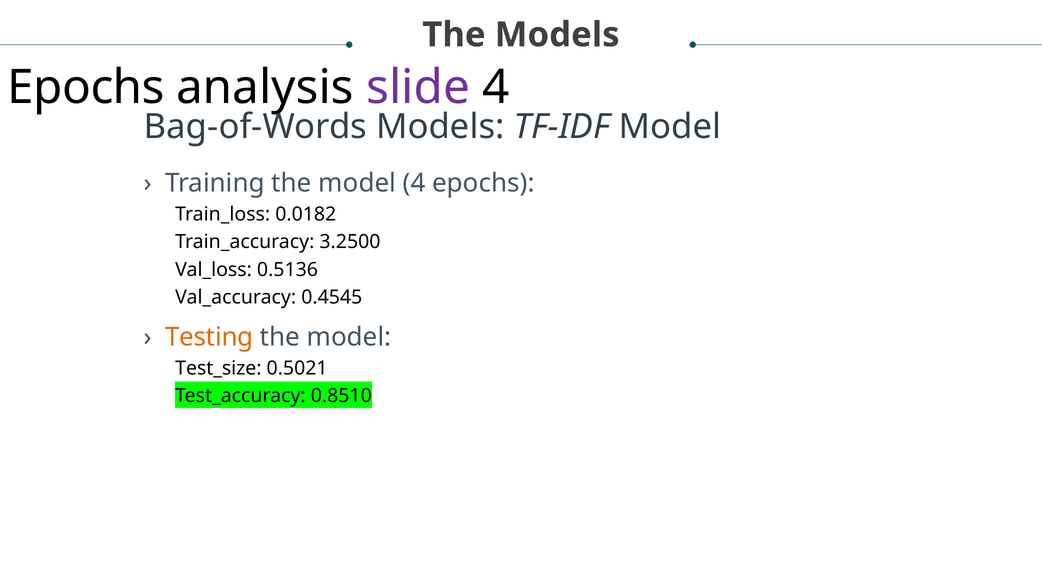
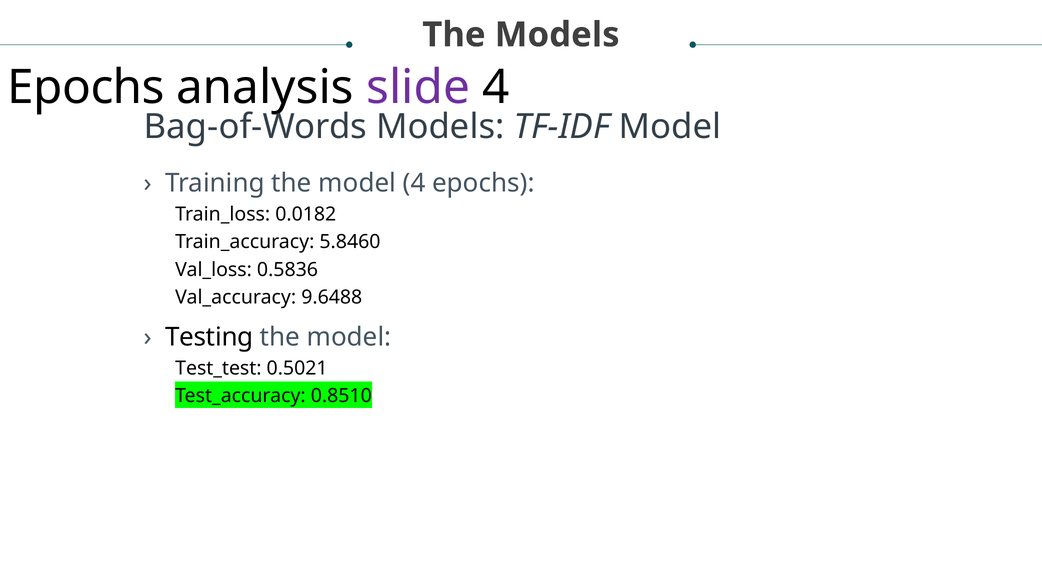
3.2500: 3.2500 -> 5.8460
0.5136: 0.5136 -> 0.5836
0.4545: 0.4545 -> 9.6488
Testing colour: orange -> black
Test_size: Test_size -> Test_test
